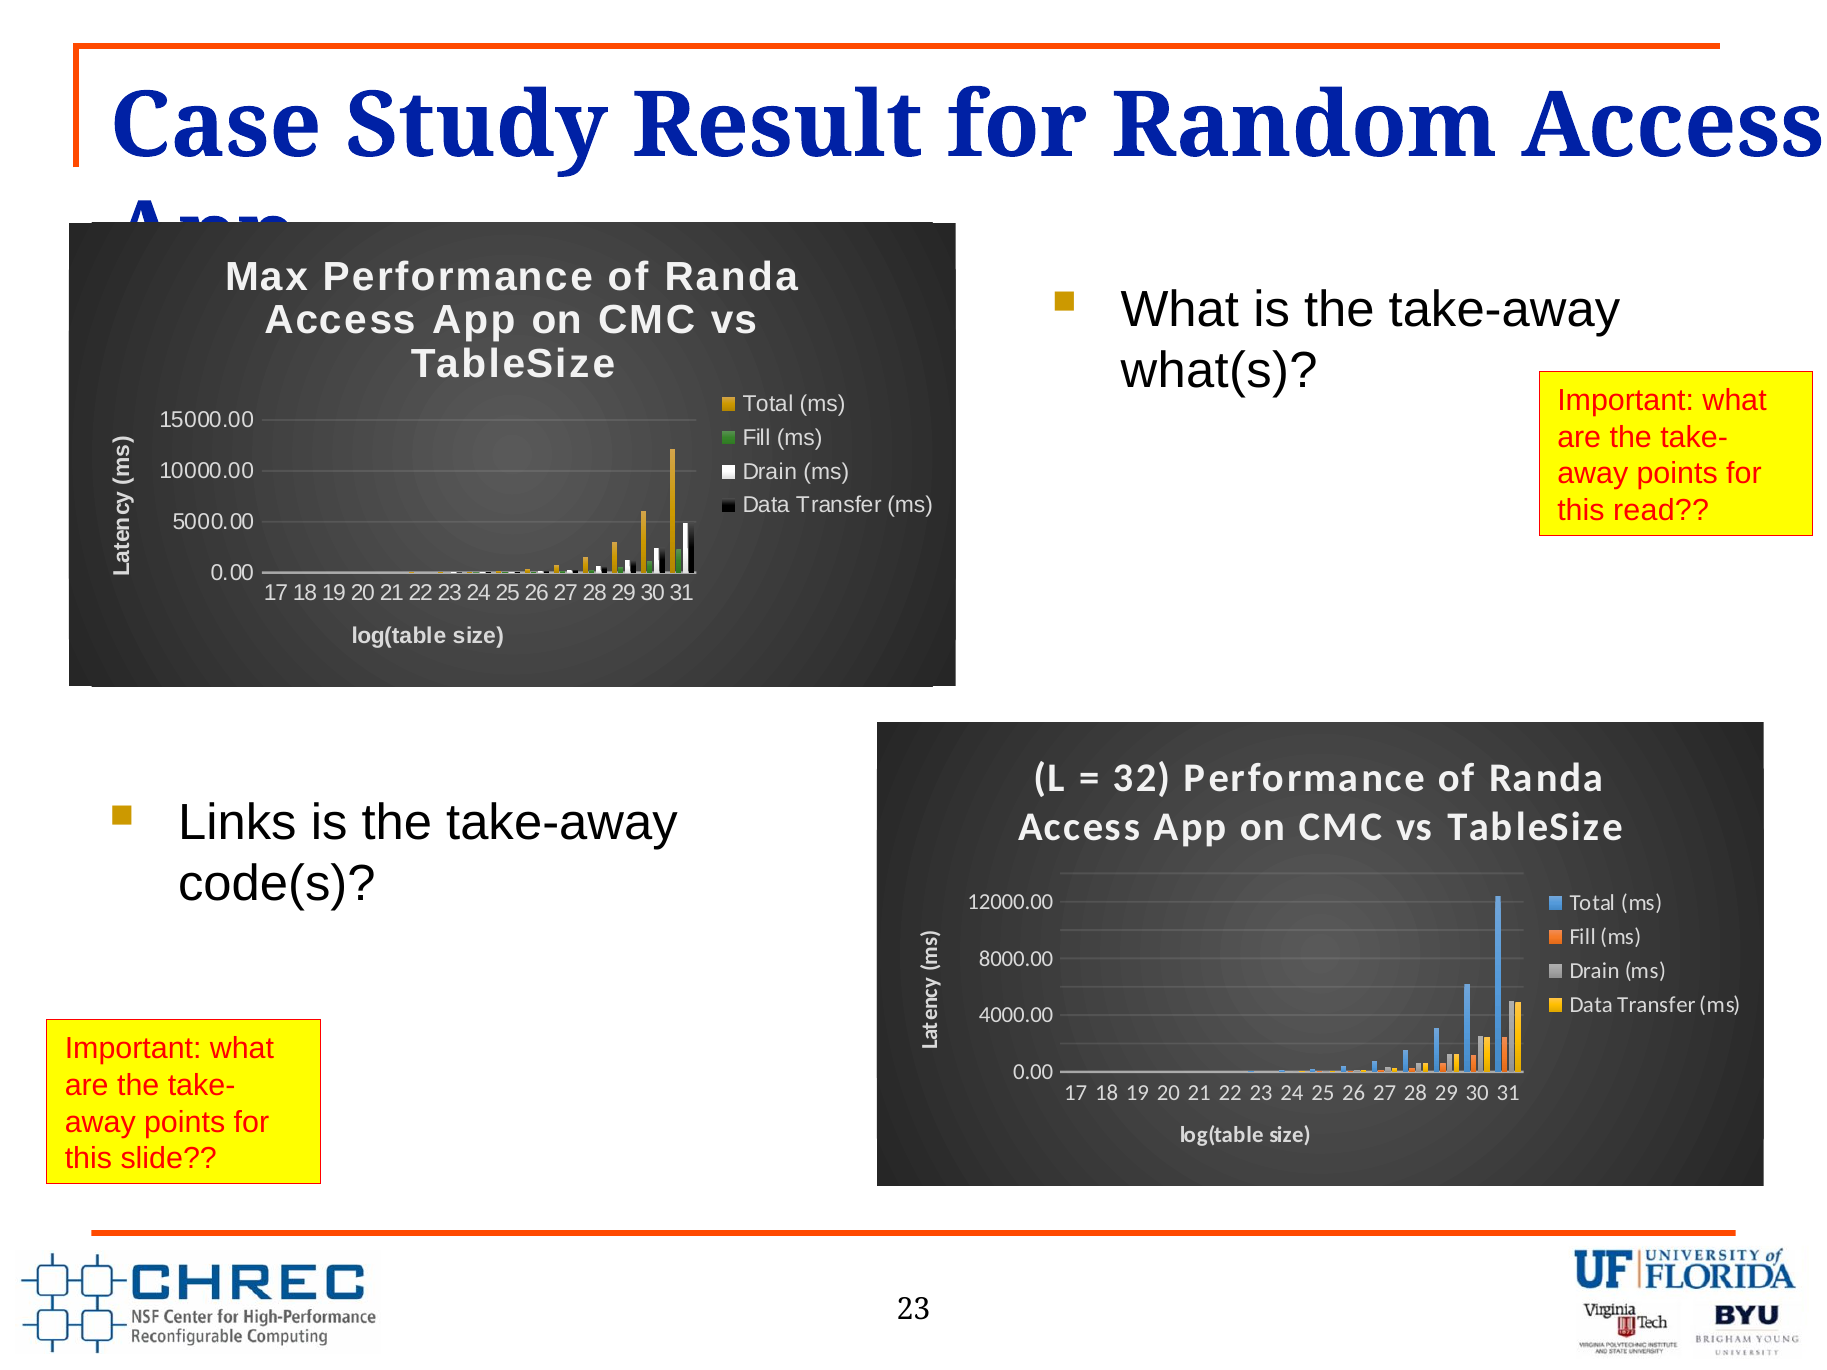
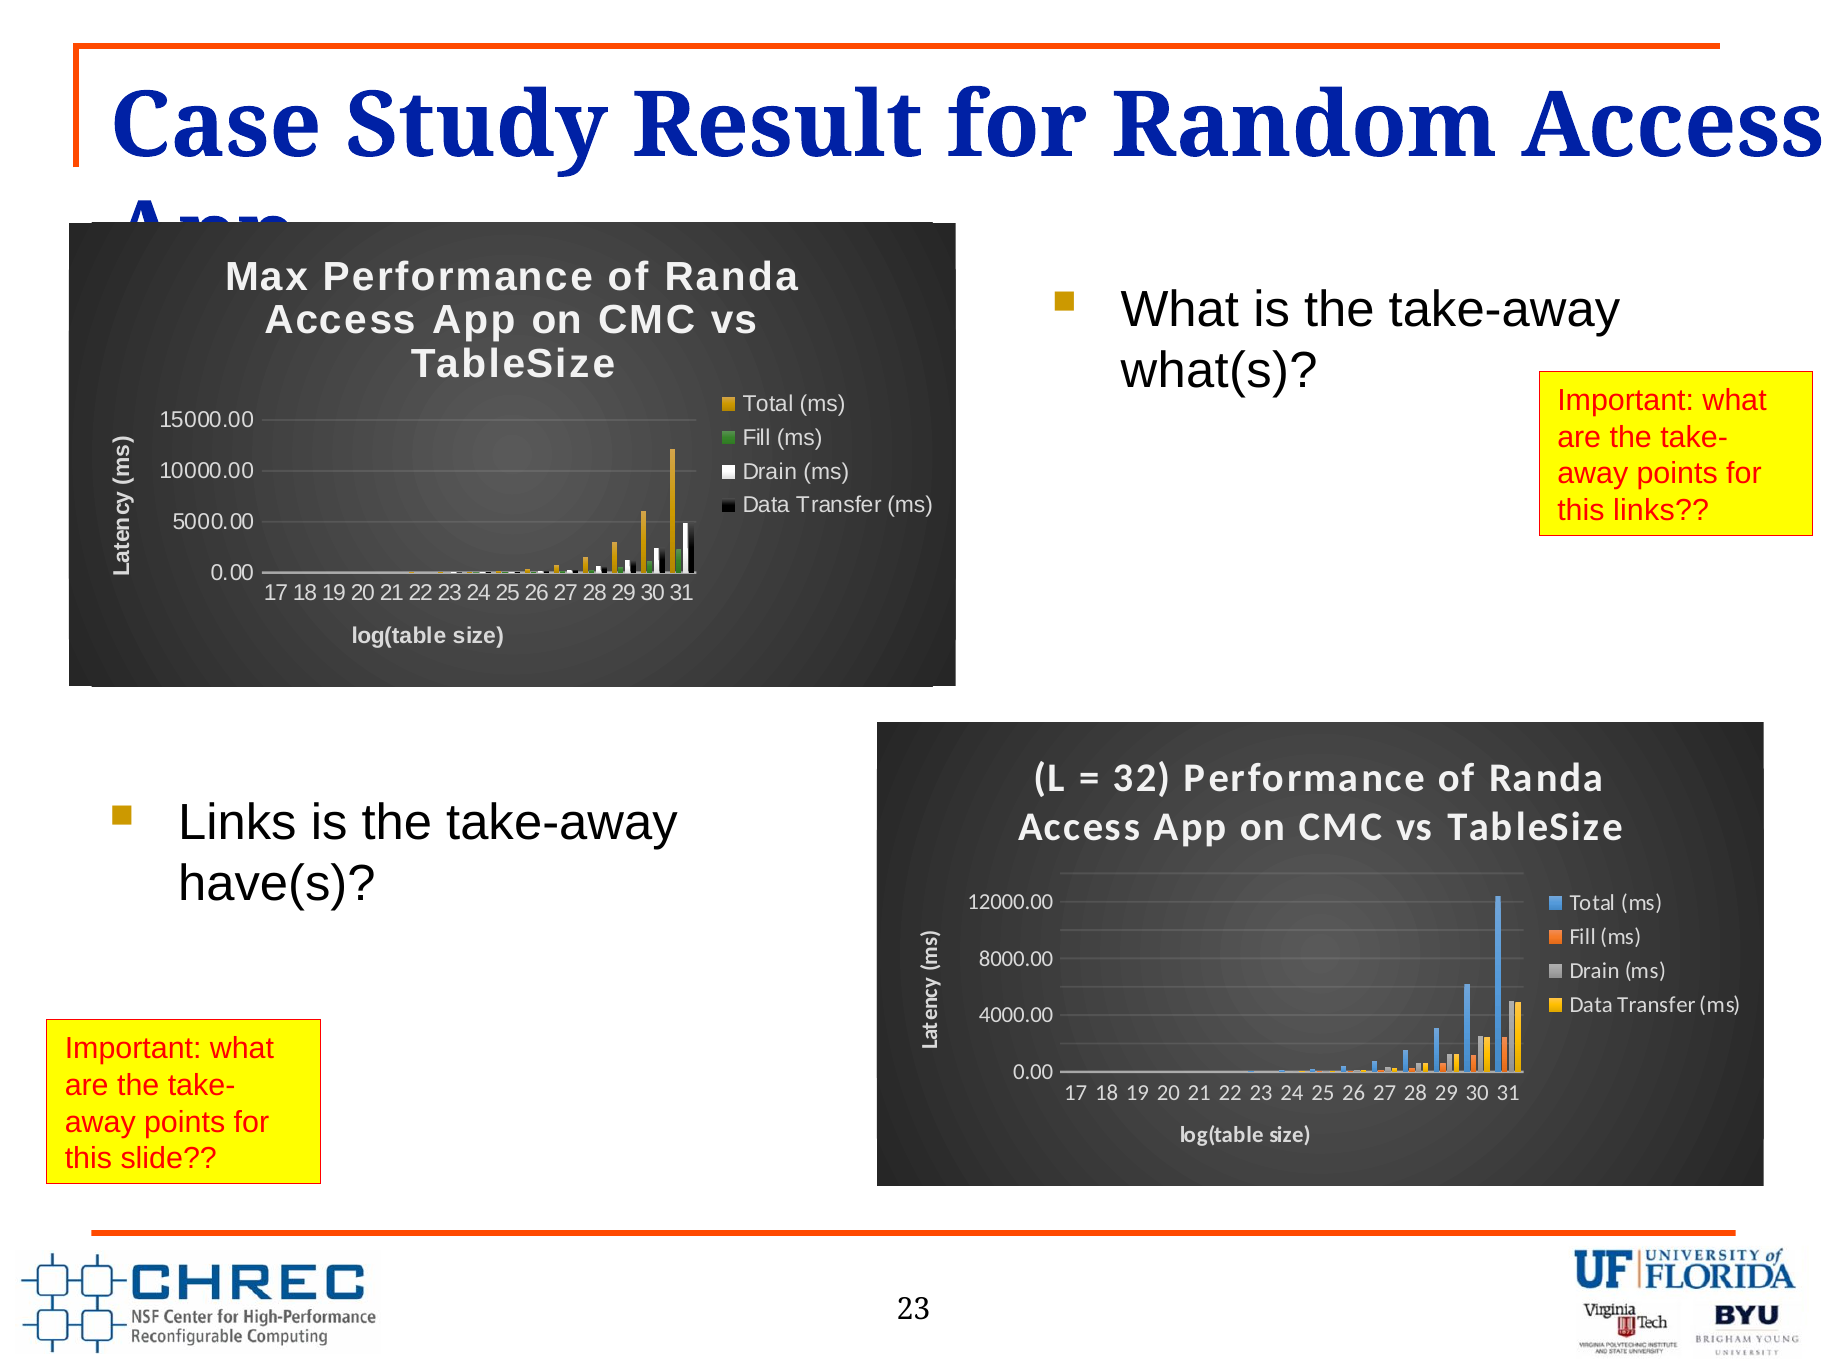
this read: read -> links
code(s: code(s -> have(s
